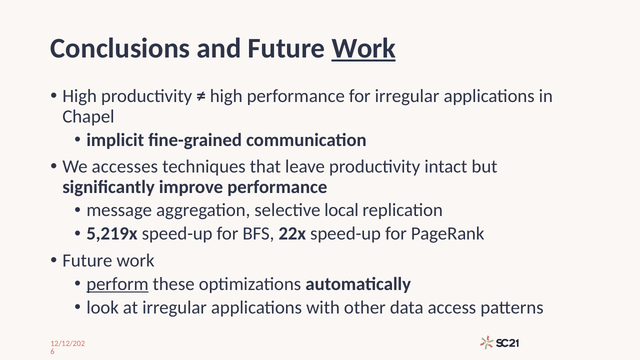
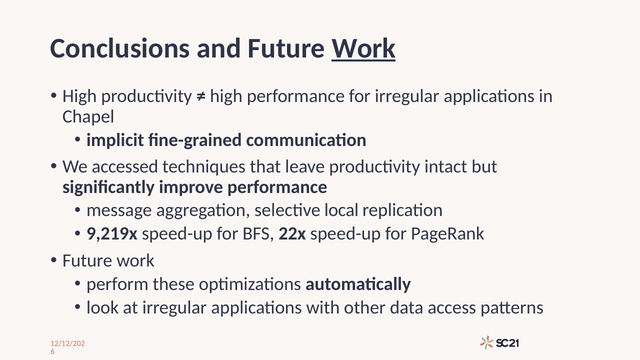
accesses: accesses -> accessed
5,219x: 5,219x -> 9,219x
perform underline: present -> none
